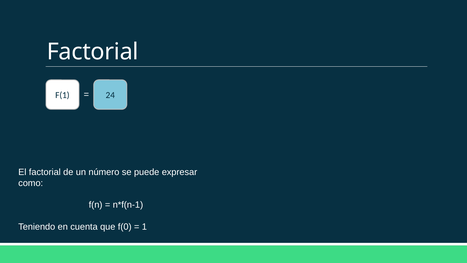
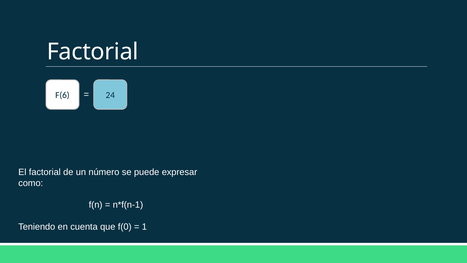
F(1: F(1 -> F(6
